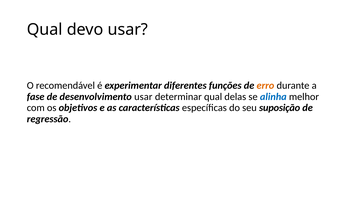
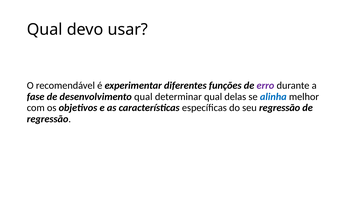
erro colour: orange -> purple
desenvolvimento usar: usar -> qual
seu suposição: suposição -> regressão
